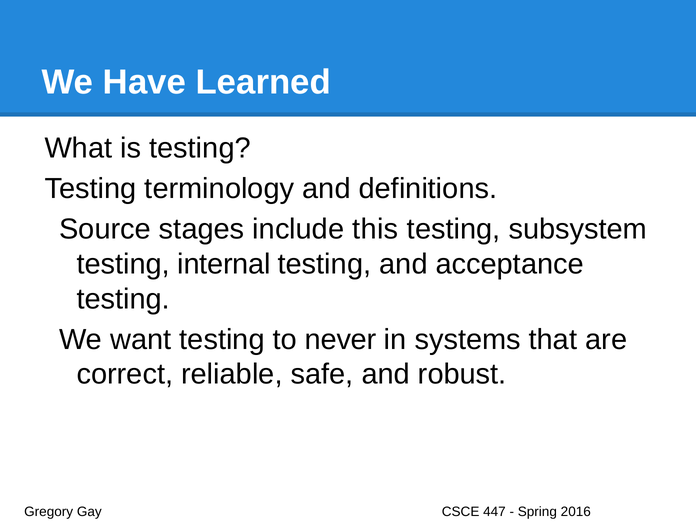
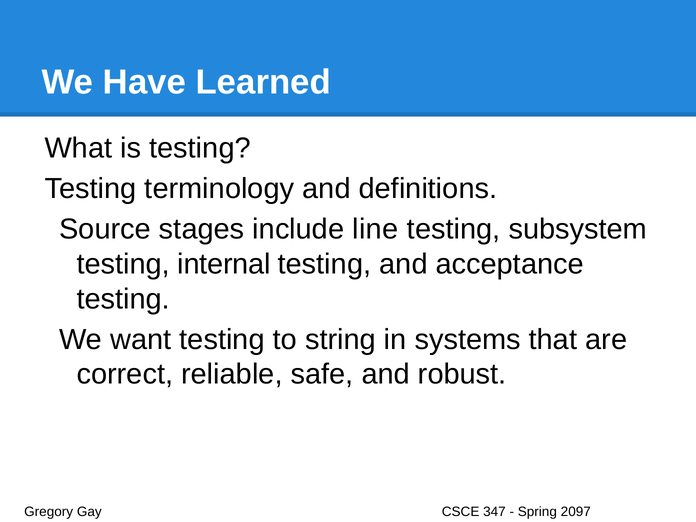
this: this -> line
never: never -> string
447: 447 -> 347
2016: 2016 -> 2097
